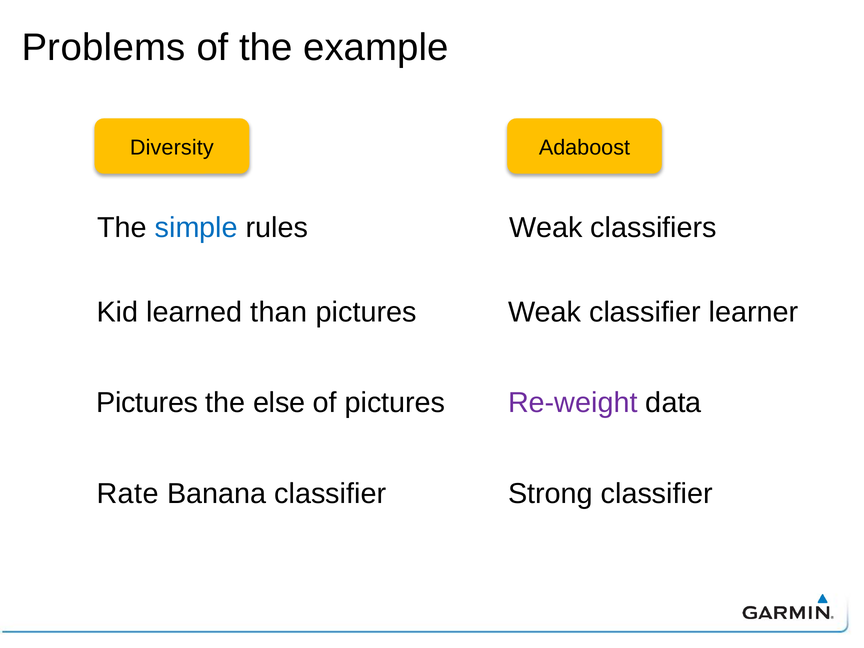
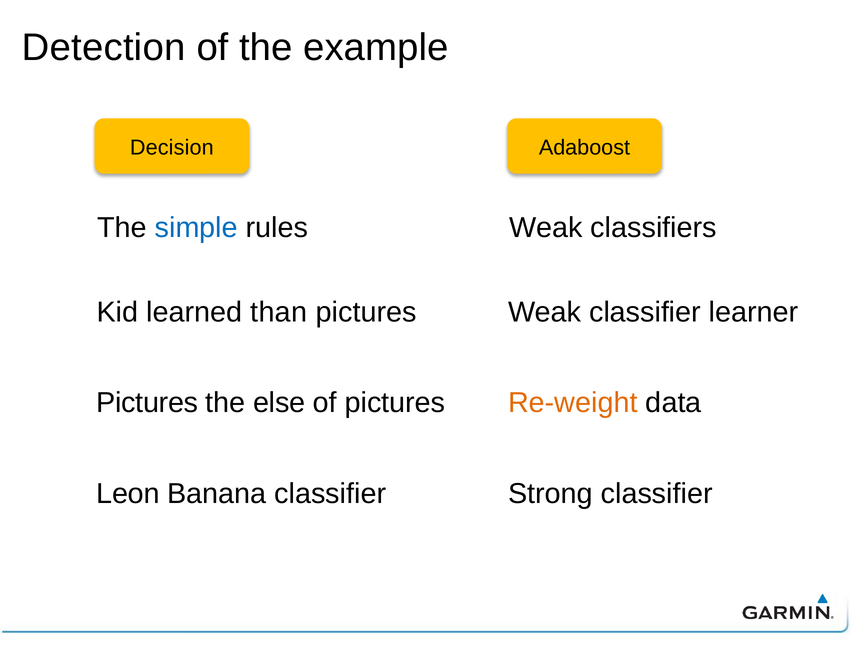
Problems: Problems -> Detection
Diversity: Diversity -> Decision
Re-weight colour: purple -> orange
Rate: Rate -> Leon
